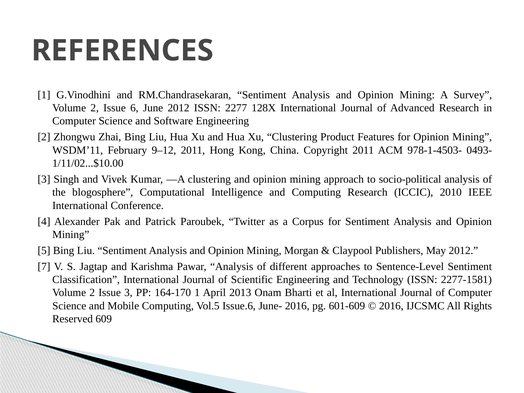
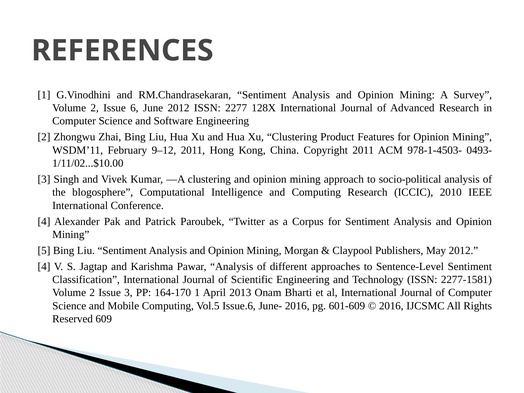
7 at (44, 267): 7 -> 4
